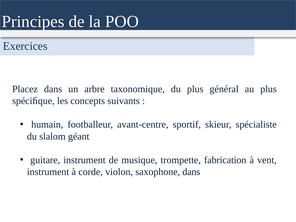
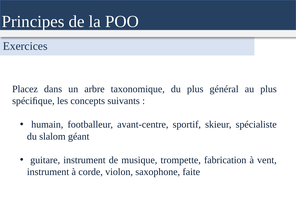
saxophone dans: dans -> faite
